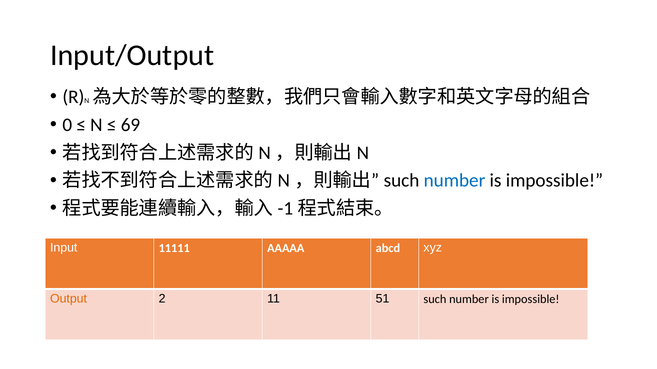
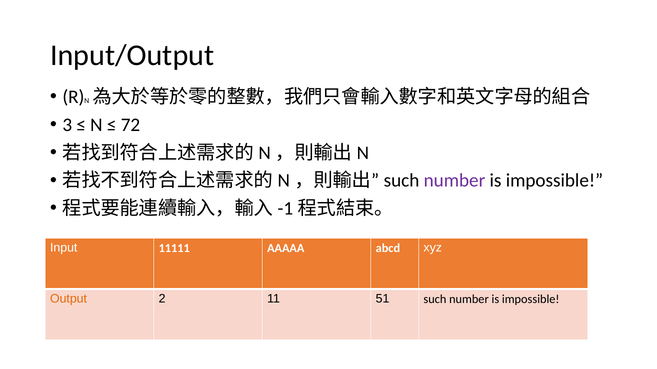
0: 0 -> 3
69: 69 -> 72
number at (455, 181) colour: blue -> purple
